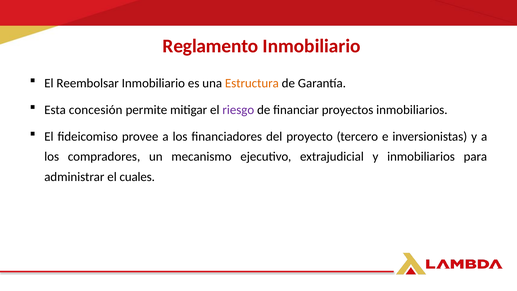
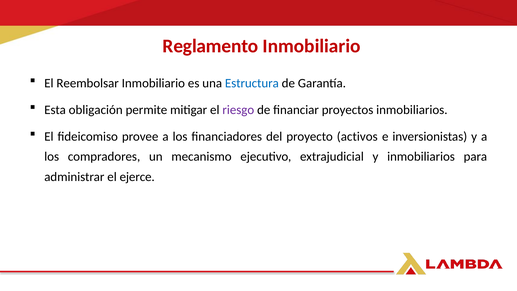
Estructura colour: orange -> blue
concesión: concesión -> obligación
tercero: tercero -> activos
cuales: cuales -> ejerce
